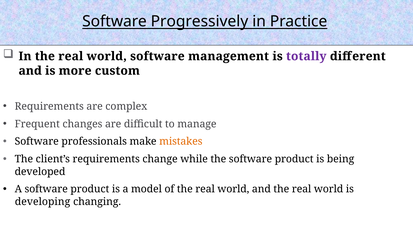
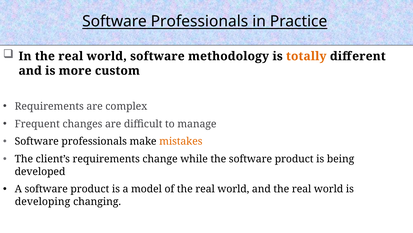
Progressively at (199, 21): Progressively -> Professionals
management: management -> methodology
totally colour: purple -> orange
